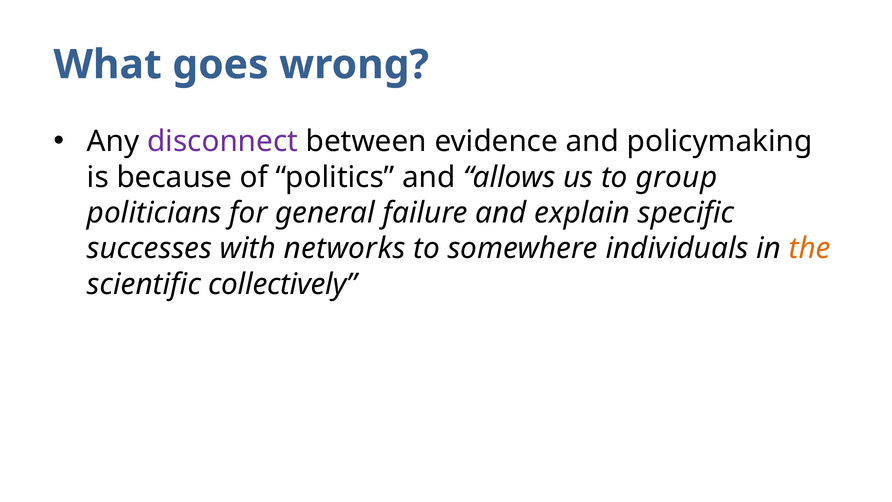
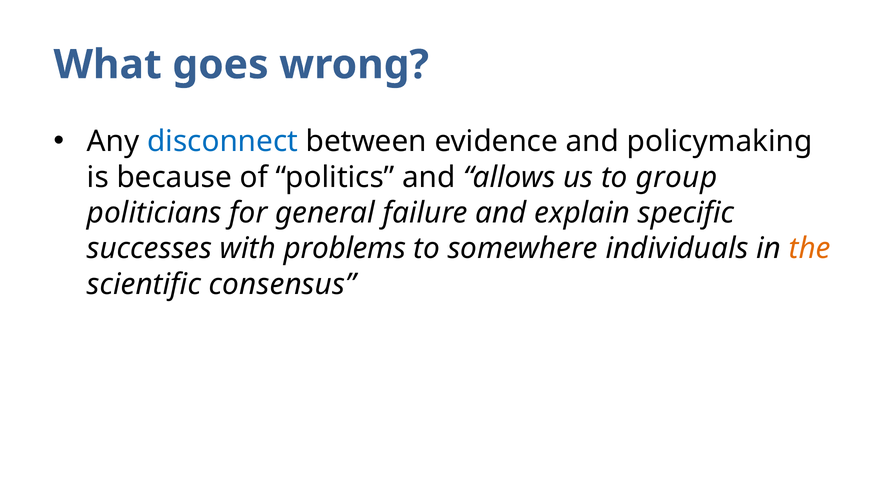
disconnect colour: purple -> blue
networks: networks -> problems
collectively: collectively -> consensus
